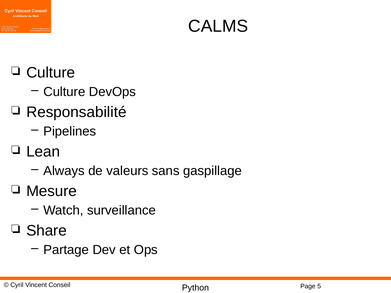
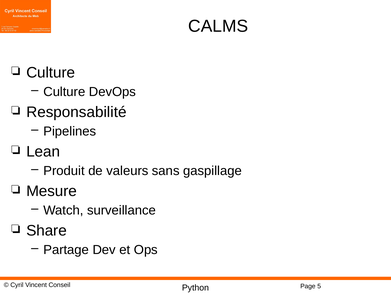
Always: Always -> Produit
